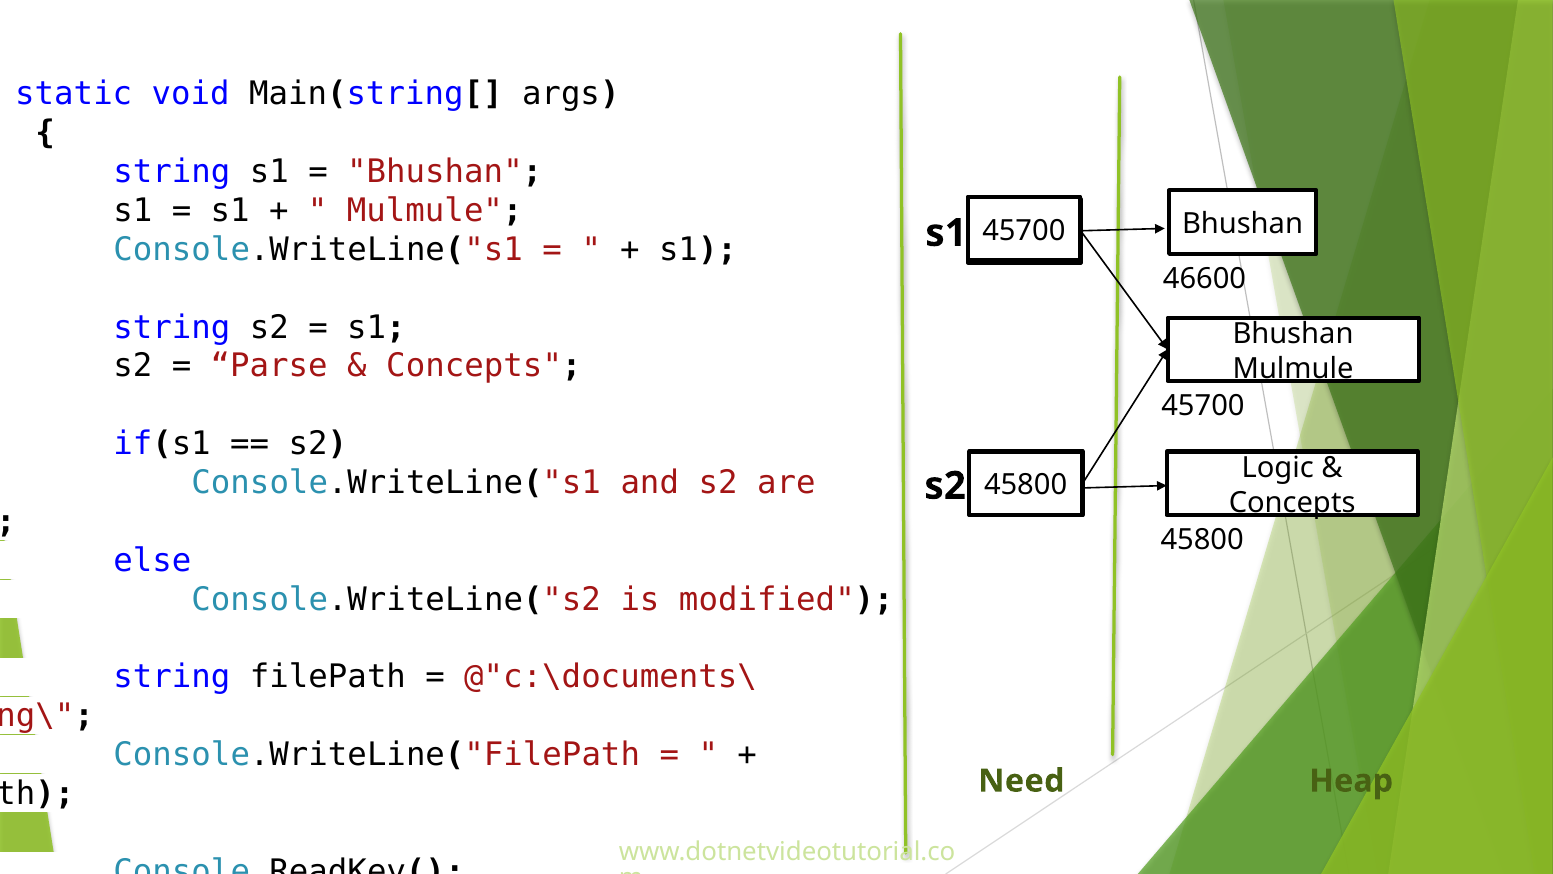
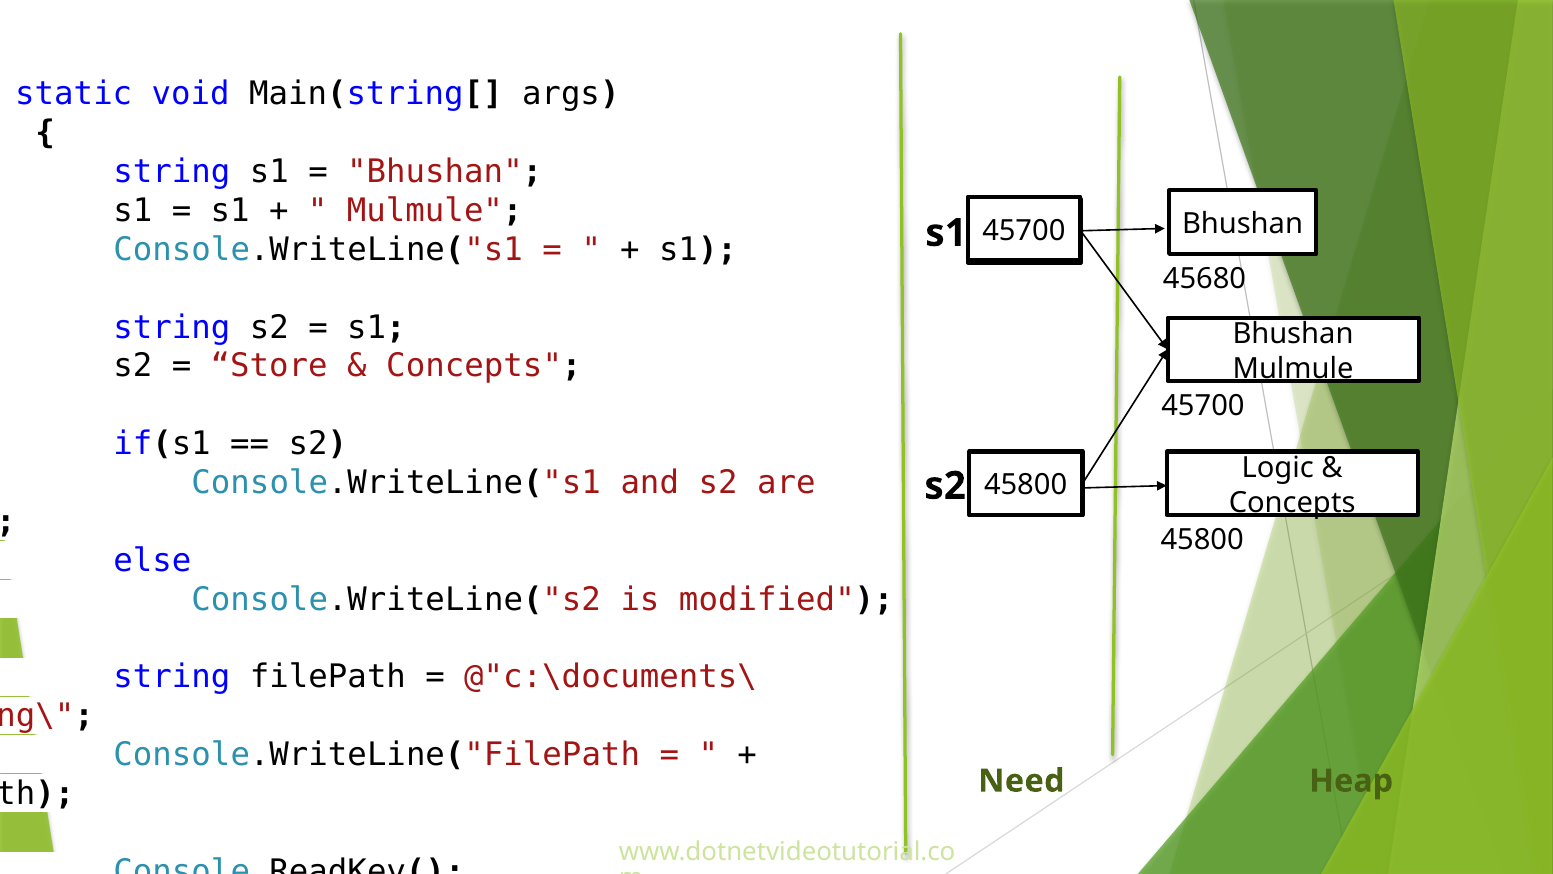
46600: 46600 -> 45680
Parse: Parse -> Store
